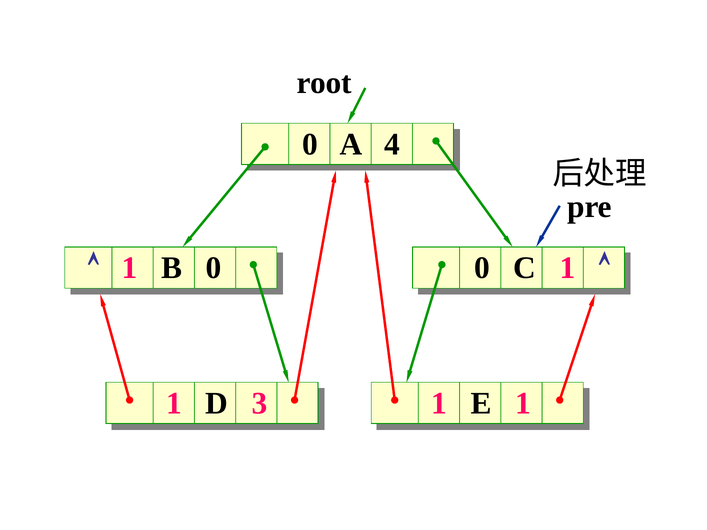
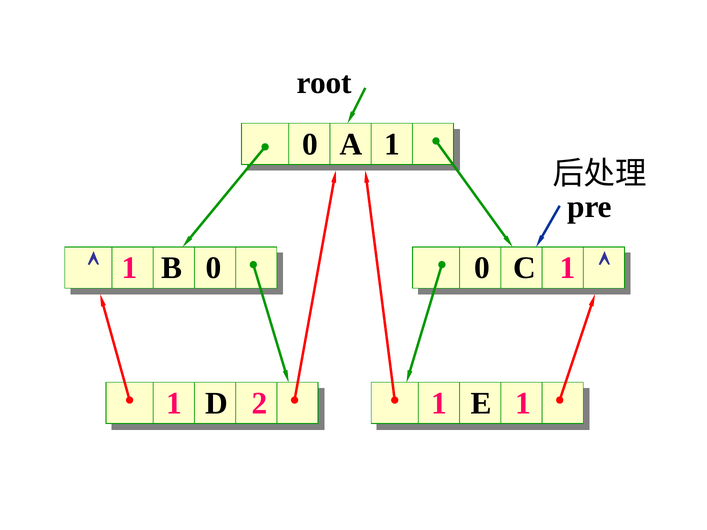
A 4: 4 -> 1
3: 3 -> 2
